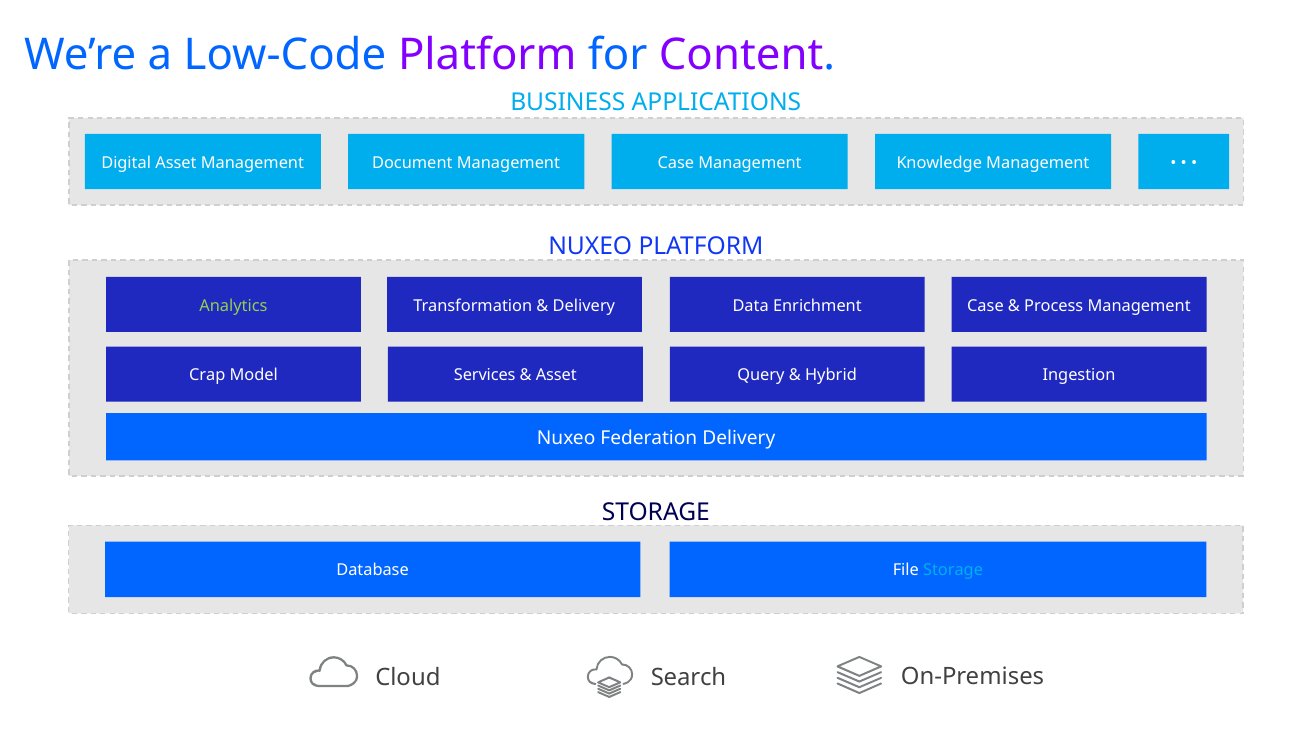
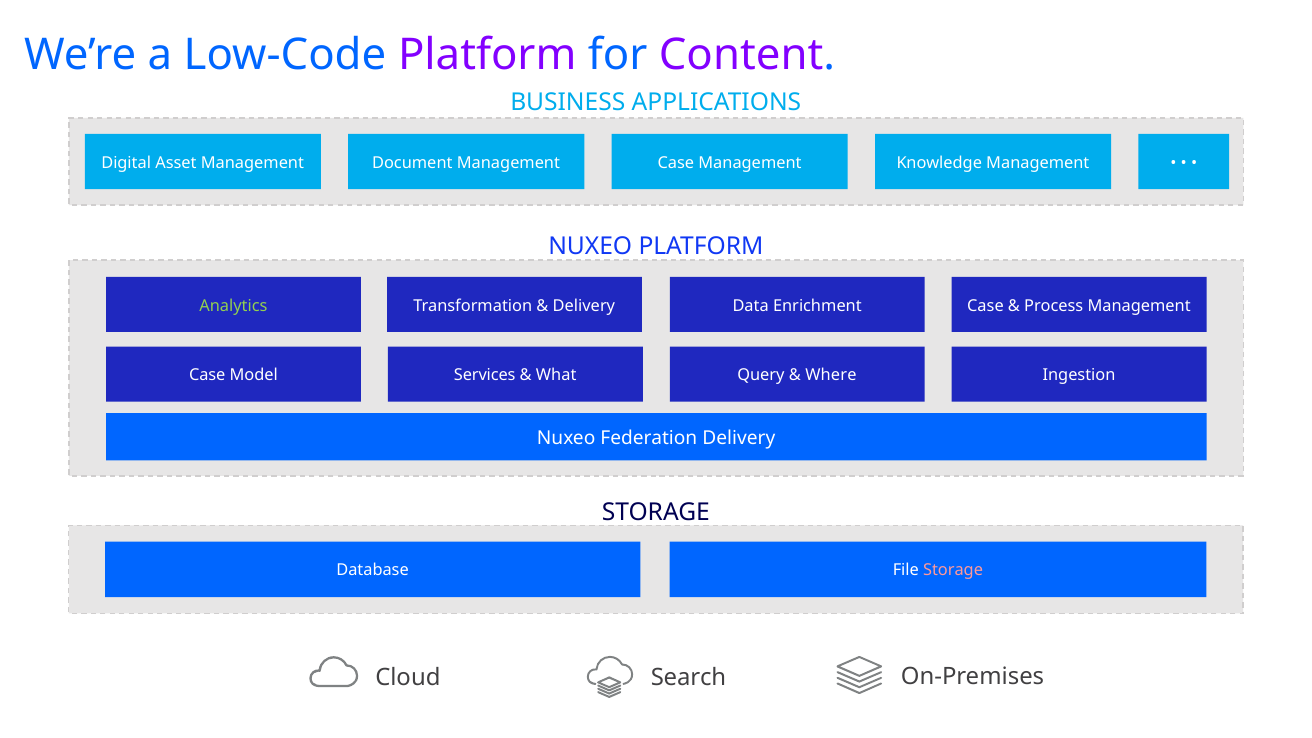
Crap at (207, 375): Crap -> Case
Asset at (556, 375): Asset -> What
Hybrid: Hybrid -> Where
Storage at (953, 570) colour: light blue -> pink
